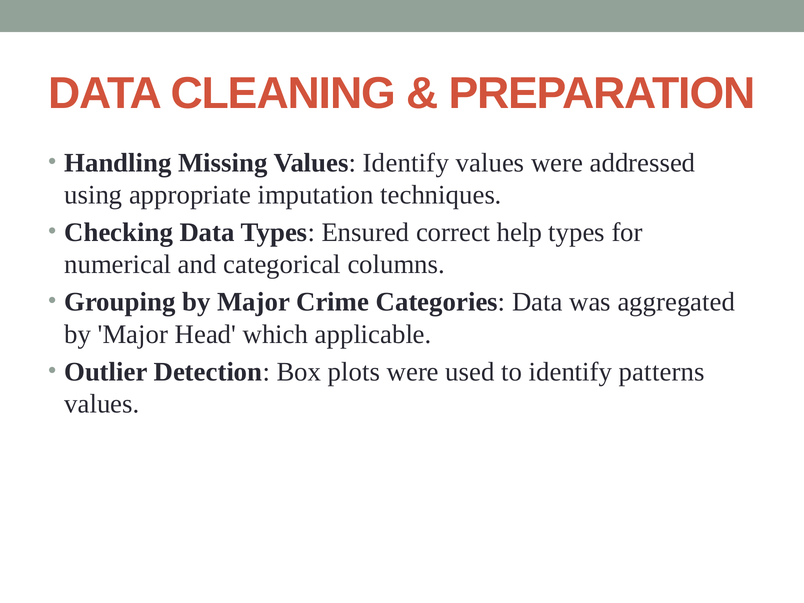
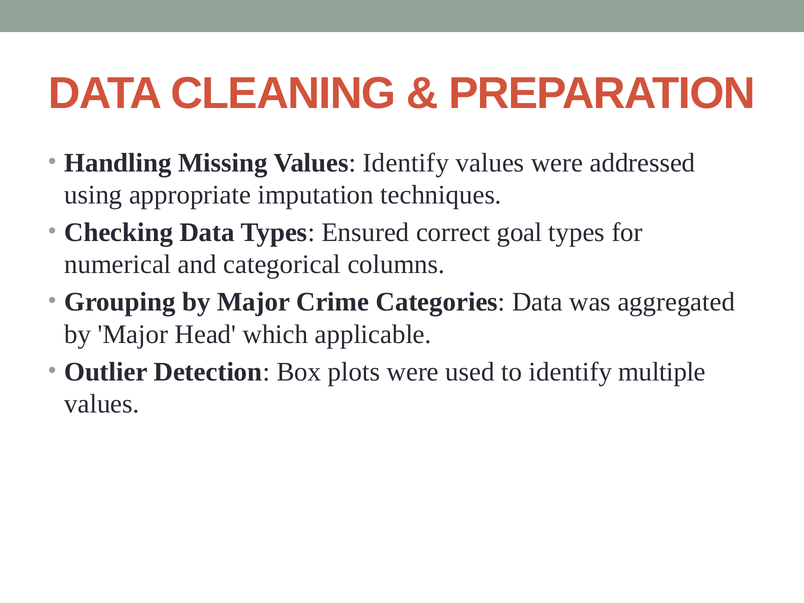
help: help -> goal
patterns: patterns -> multiple
